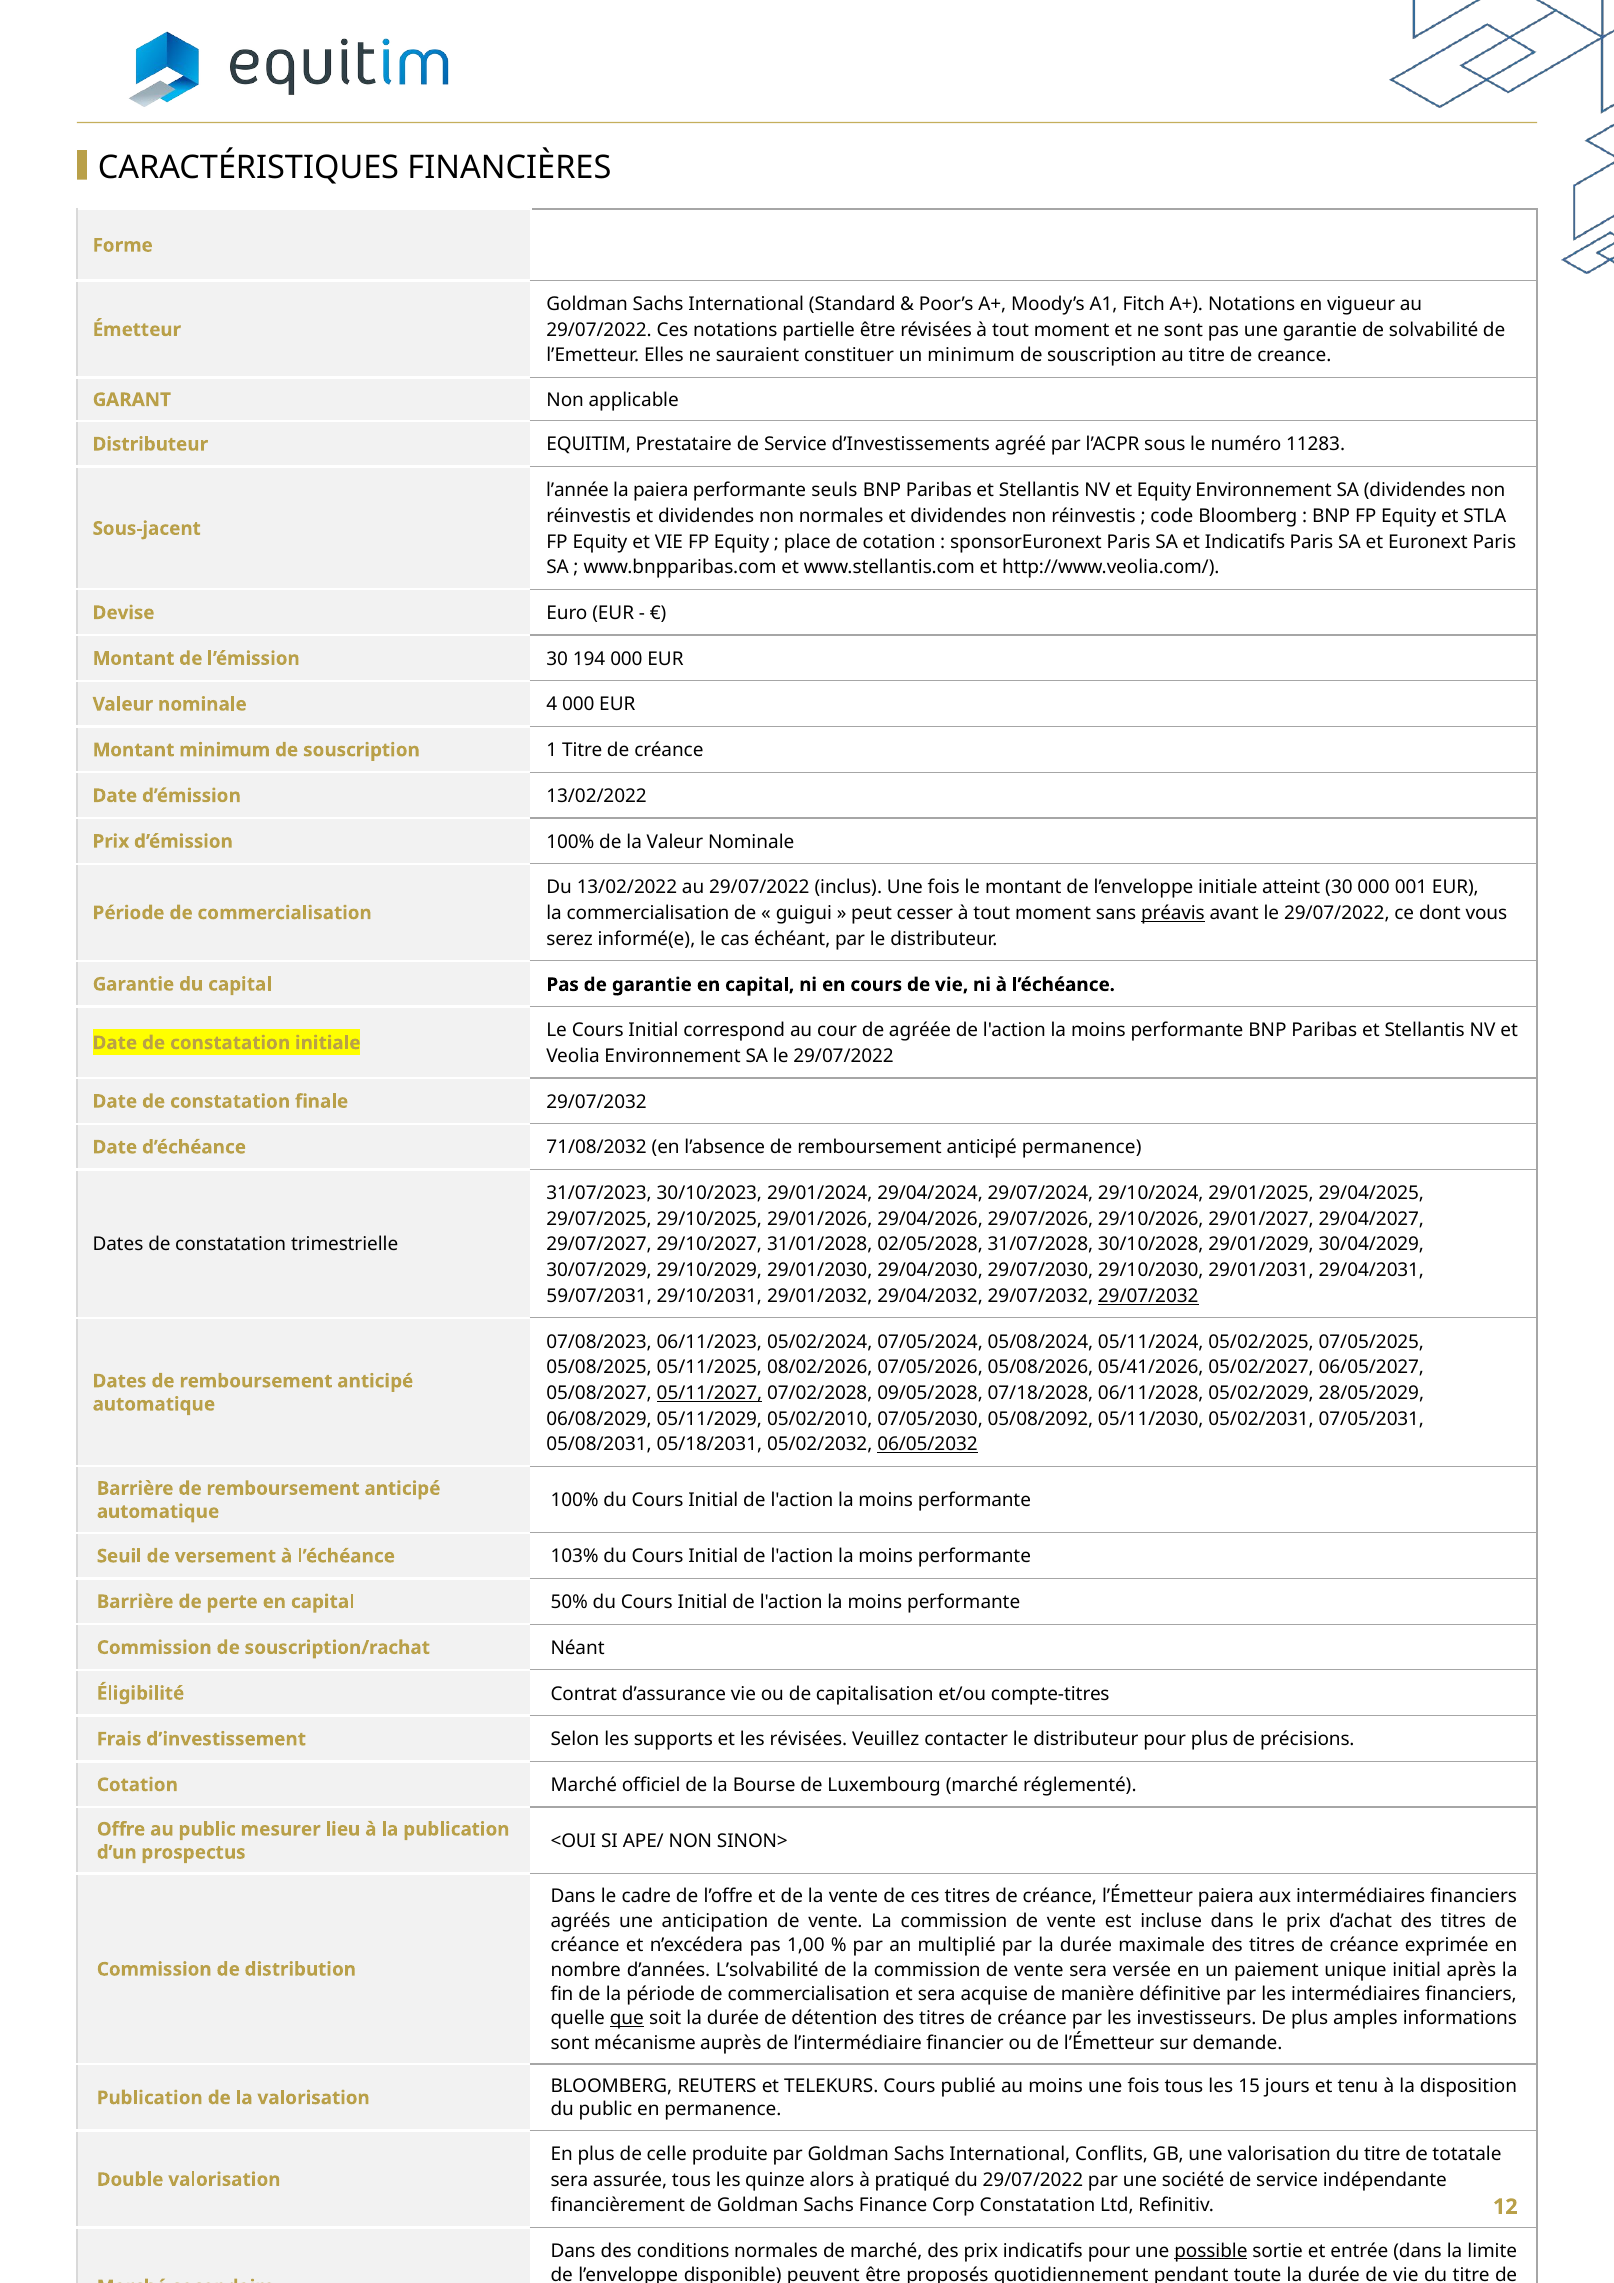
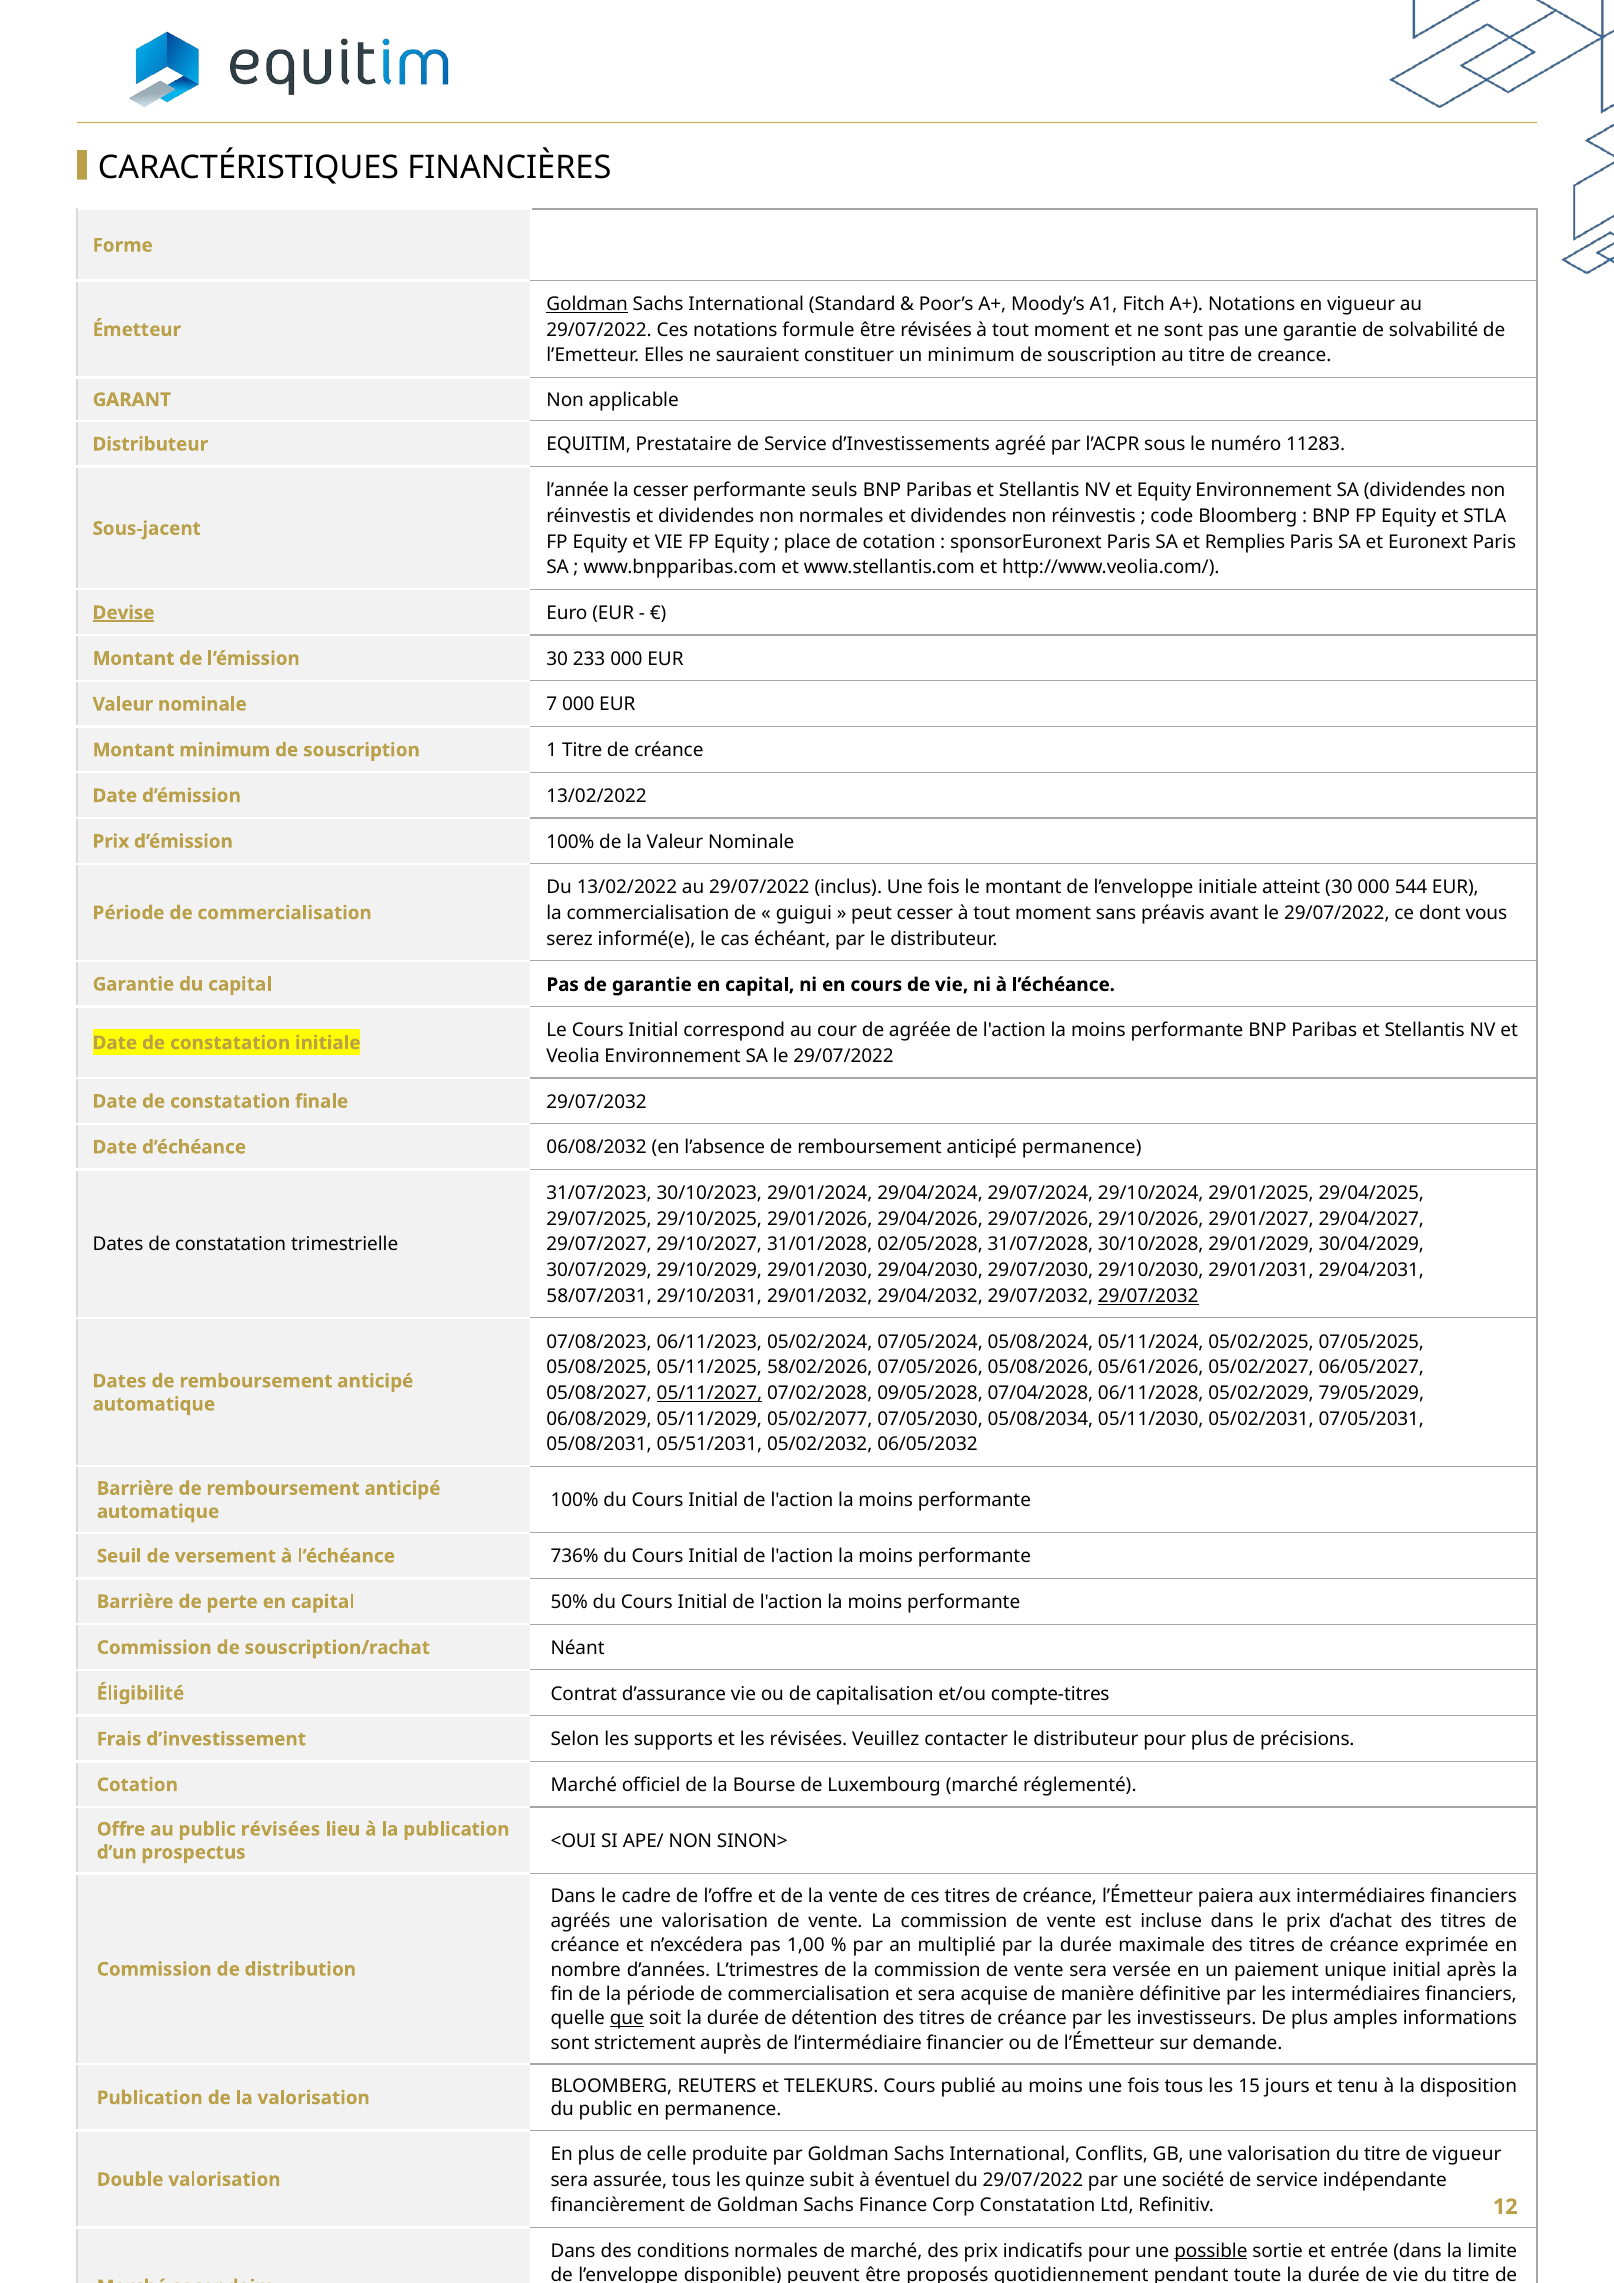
Goldman at (587, 304) underline: none -> present
notations partielle: partielle -> formule
la paiera: paiera -> cesser
et Indicatifs: Indicatifs -> Remplies
Devise underline: none -> present
194: 194 -> 233
4: 4 -> 7
001: 001 -> 544
préavis underline: present -> none
71/08/2032: 71/08/2032 -> 06/08/2032
59/07/2031: 59/07/2031 -> 58/07/2031
08/02/2026: 08/02/2026 -> 58/02/2026
05/41/2026: 05/41/2026 -> 05/61/2026
07/18/2028: 07/18/2028 -> 07/04/2028
28/05/2029: 28/05/2029 -> 79/05/2029
05/02/2010: 05/02/2010 -> 05/02/2077
05/08/2092: 05/08/2092 -> 05/08/2034
05/18/2031: 05/18/2031 -> 05/51/2031
06/05/2032 underline: present -> none
103%: 103% -> 736%
public mesurer: mesurer -> révisées
agréés une anticipation: anticipation -> valorisation
L’solvabilité: L’solvabilité -> L’trimestres
mécanisme: mécanisme -> strictement
de totatale: totatale -> vigueur
alors: alors -> subit
pratiqué: pratiqué -> éventuel
